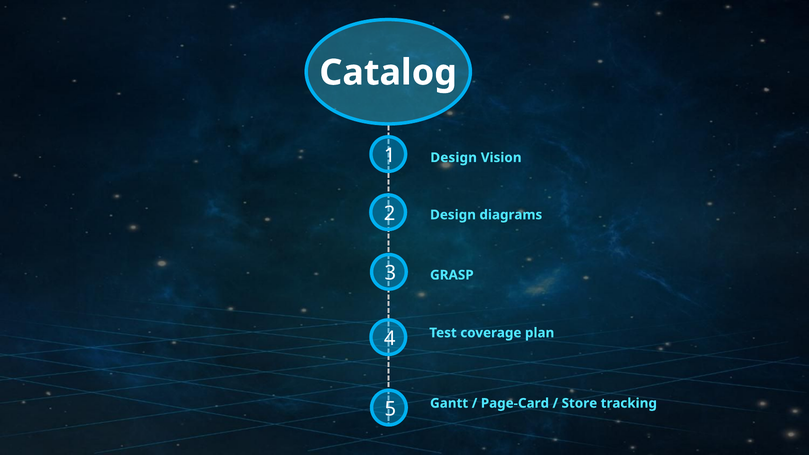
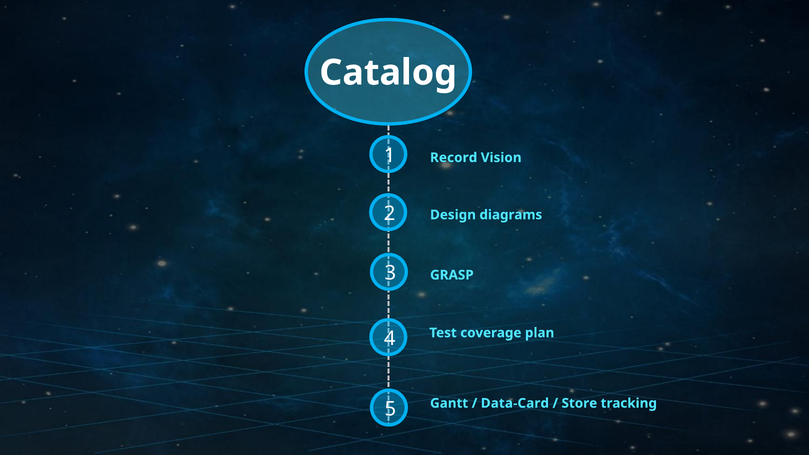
Design at (454, 158): Design -> Record
Page-Card: Page-Card -> Data-Card
